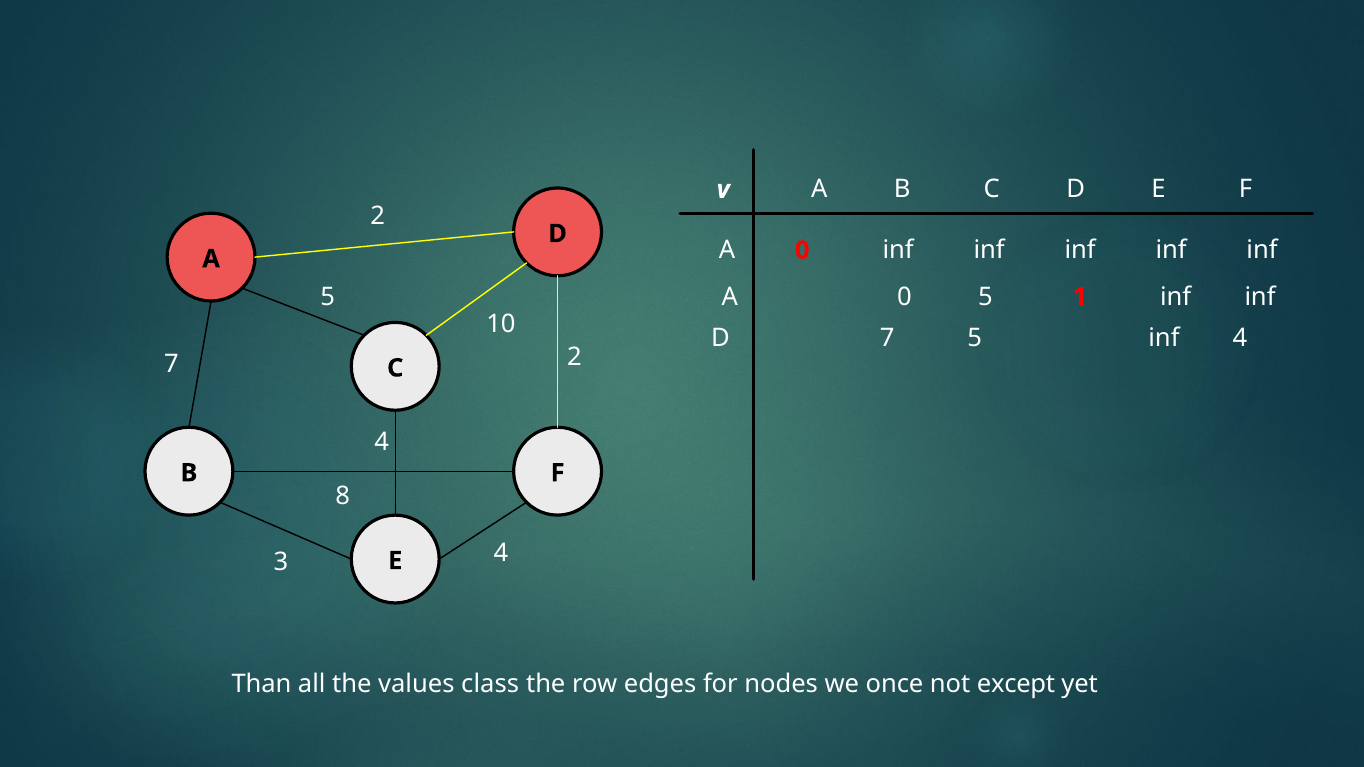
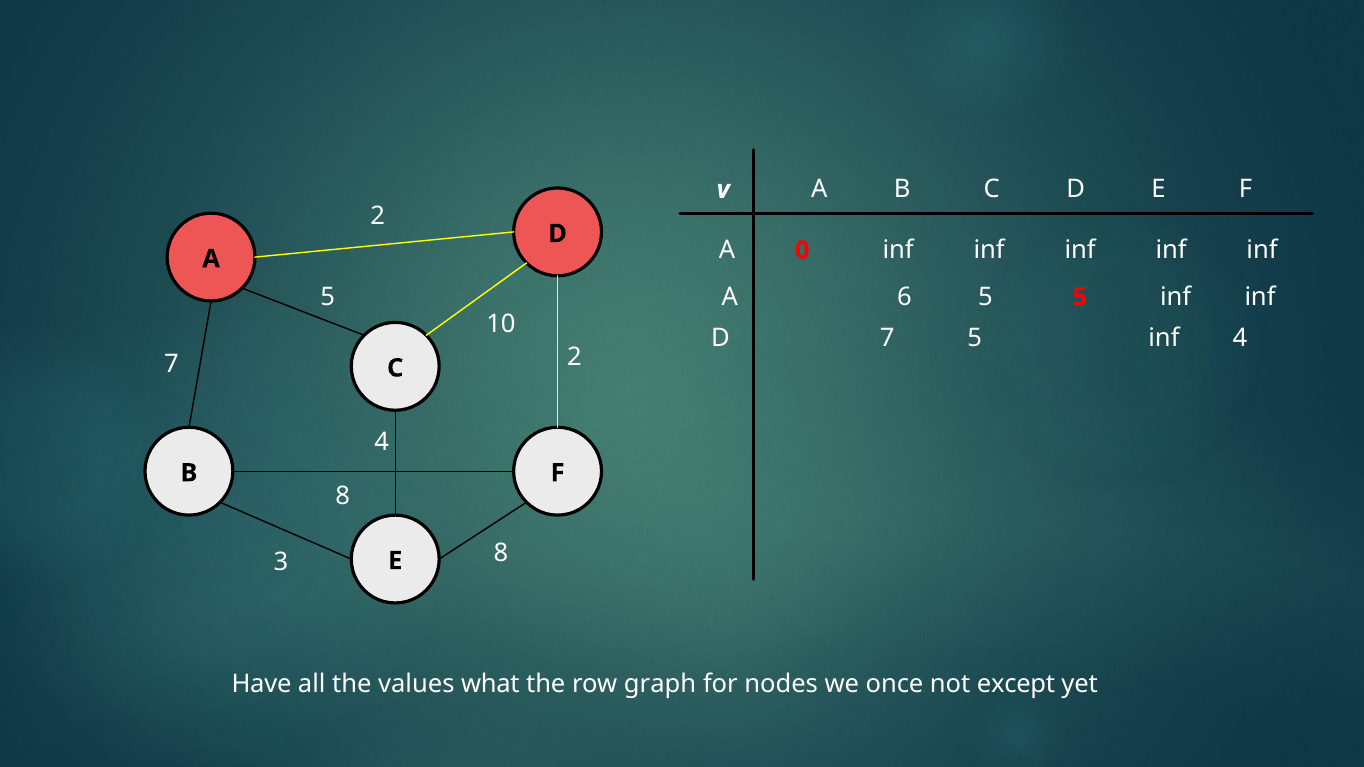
0 at (904, 297): 0 -> 6
5 1: 1 -> 5
3 4: 4 -> 8
Than: Than -> Have
class: class -> what
edges: edges -> graph
